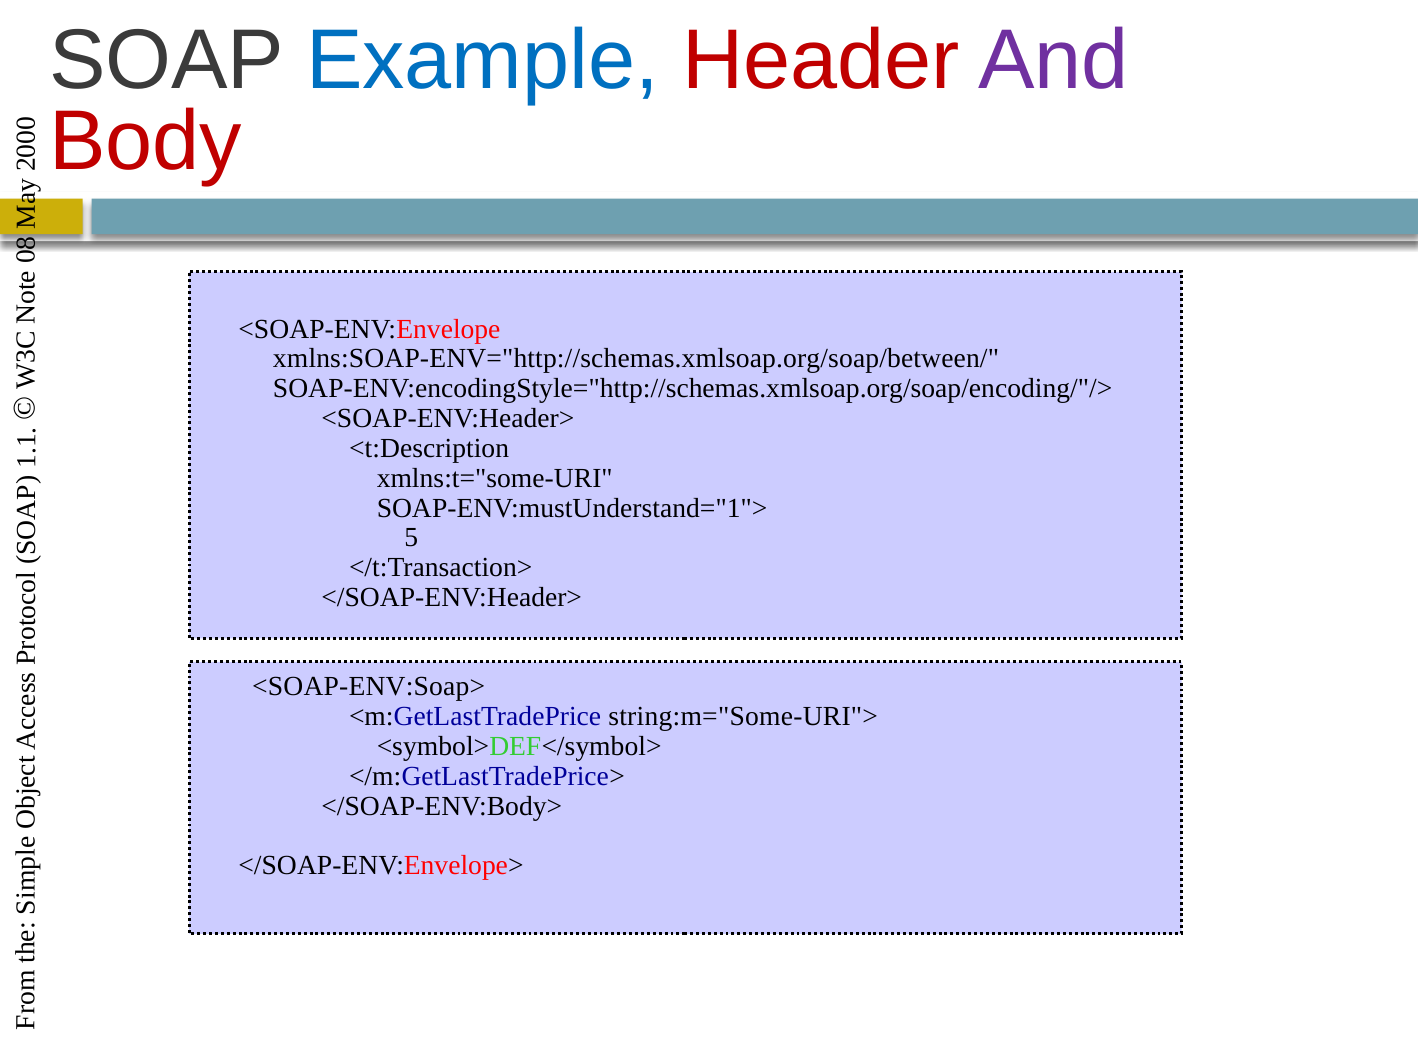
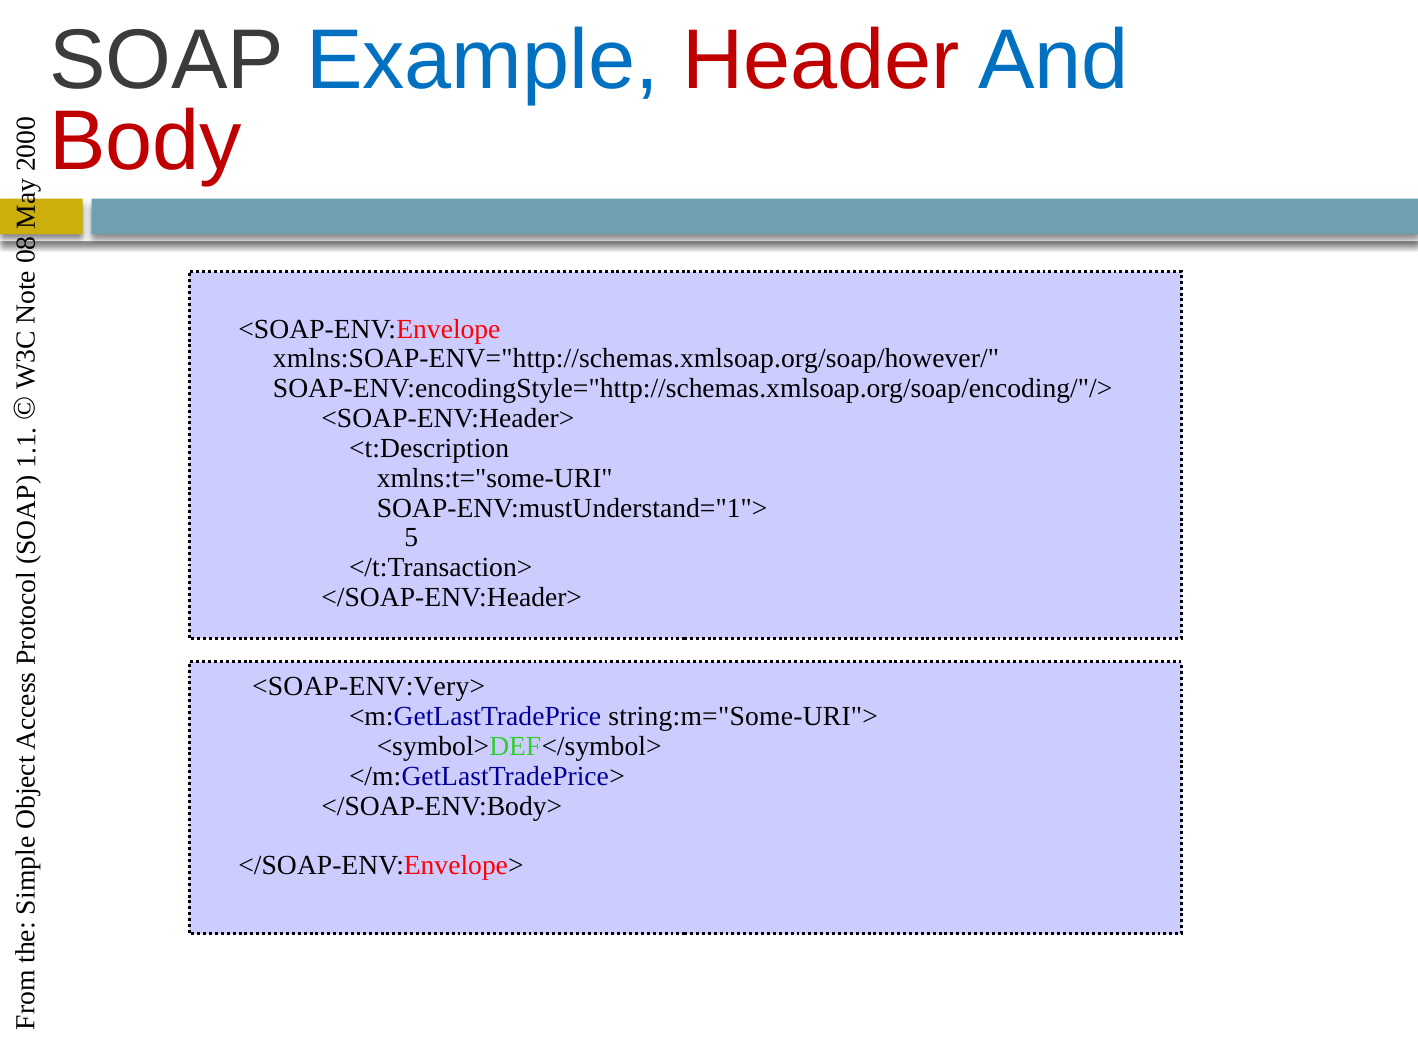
And colour: purple -> blue
xmlns:SOAP-ENV="http://schemas.xmlsoap.org/soap/between/: xmlns:SOAP-ENV="http://schemas.xmlsoap.org/soap/between/ -> xmlns:SOAP-ENV="http://schemas.xmlsoap.org/soap/however/
<SOAP-ENV:Soap>: <SOAP-ENV:Soap> -> <SOAP-ENV:Very>
